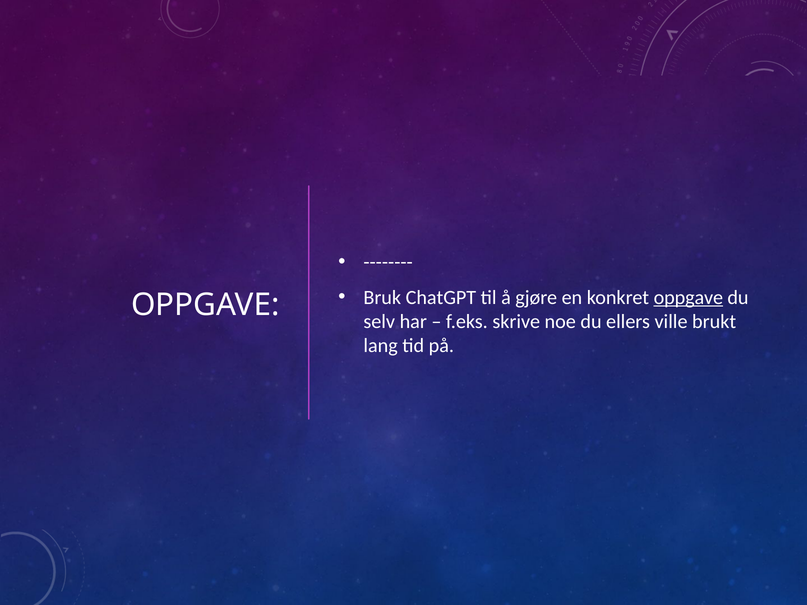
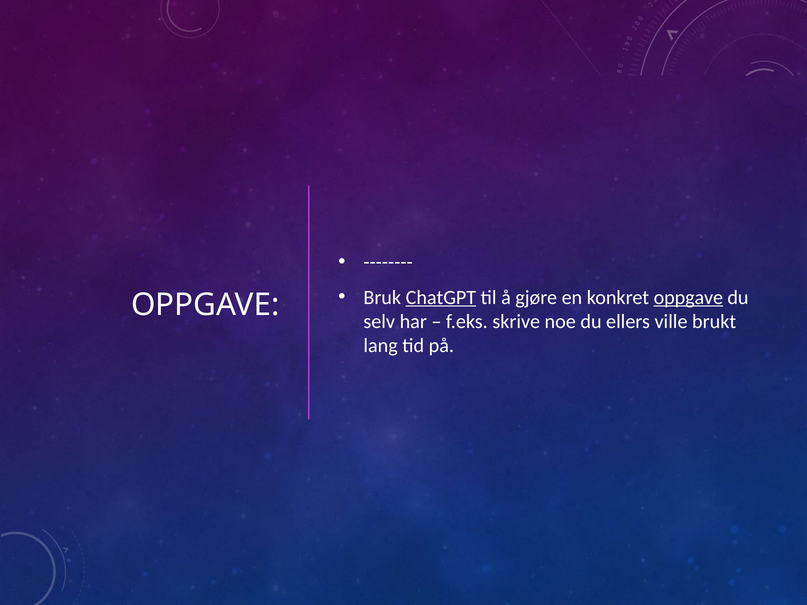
ChatGPT underline: none -> present
